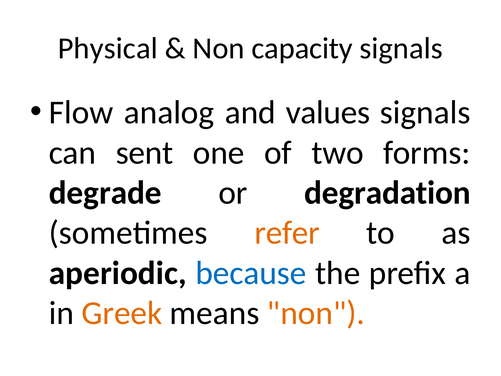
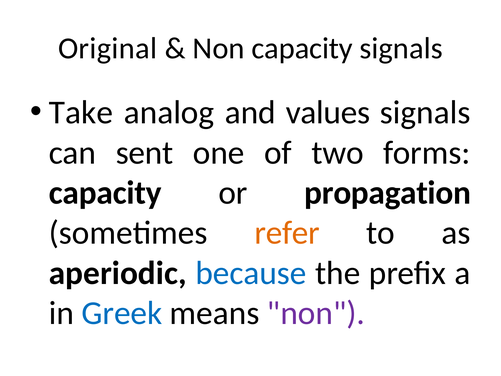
Physical: Physical -> Original
Flow: Flow -> Take
degrade at (105, 193): degrade -> capacity
degradation: degradation -> propagation
Greek colour: orange -> blue
non at (316, 313) colour: orange -> purple
